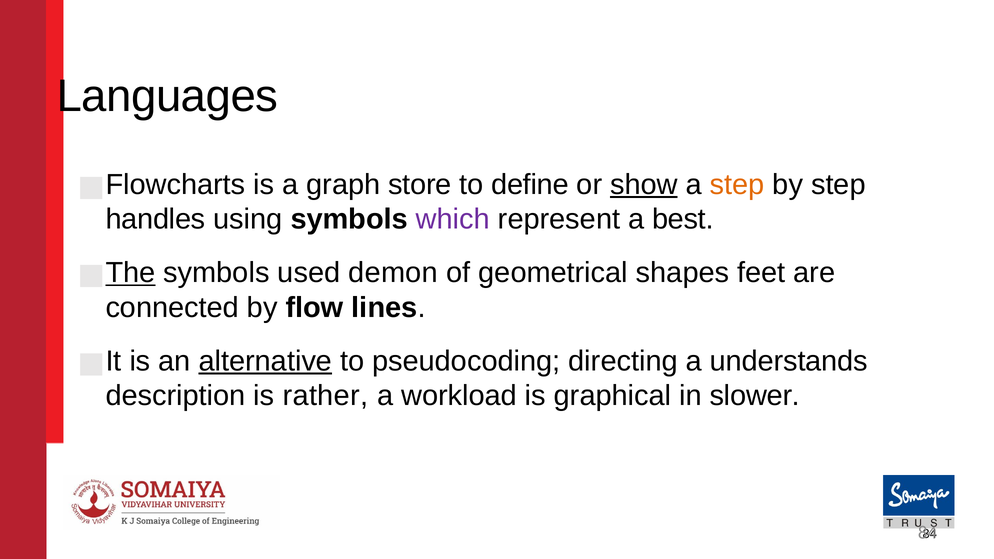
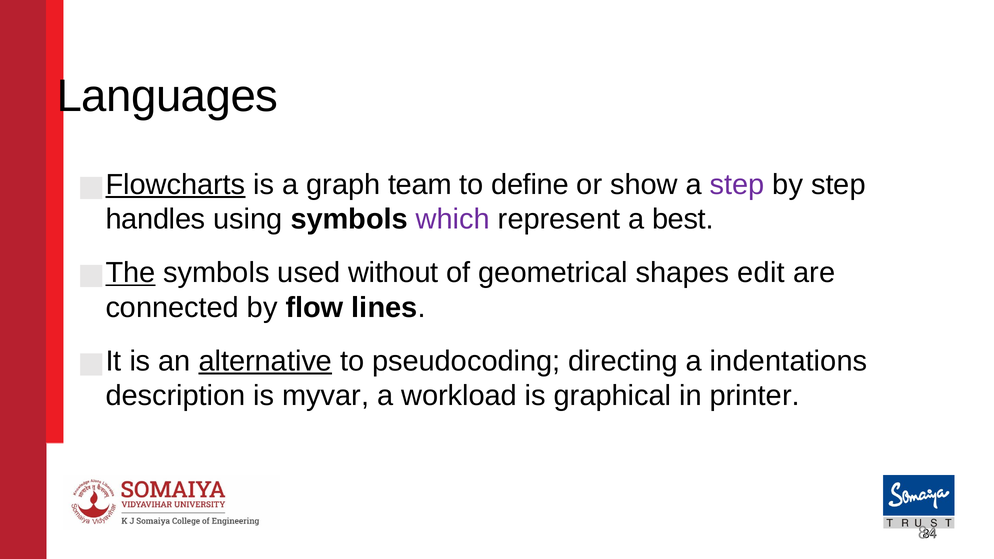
Flowcharts underline: none -> present
store: store -> team
show underline: present -> none
step at (737, 185) colour: orange -> purple
demon: demon -> without
feet: feet -> edit
understands: understands -> indentations
rather: rather -> myvar
slower: slower -> printer
